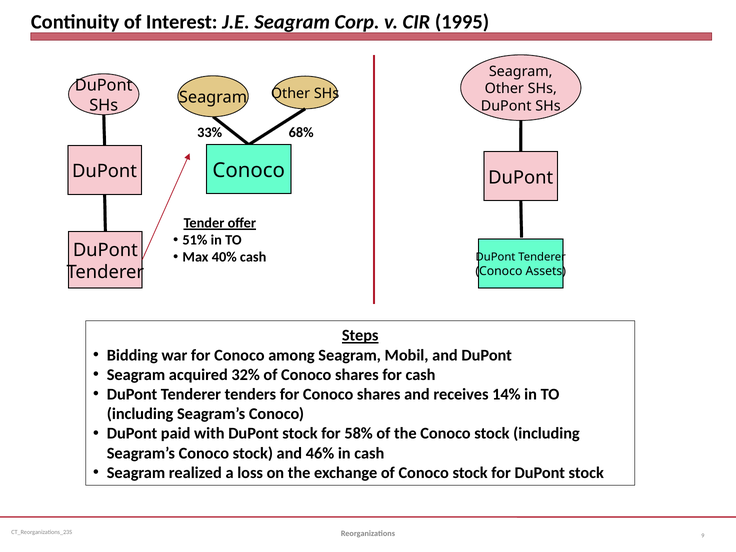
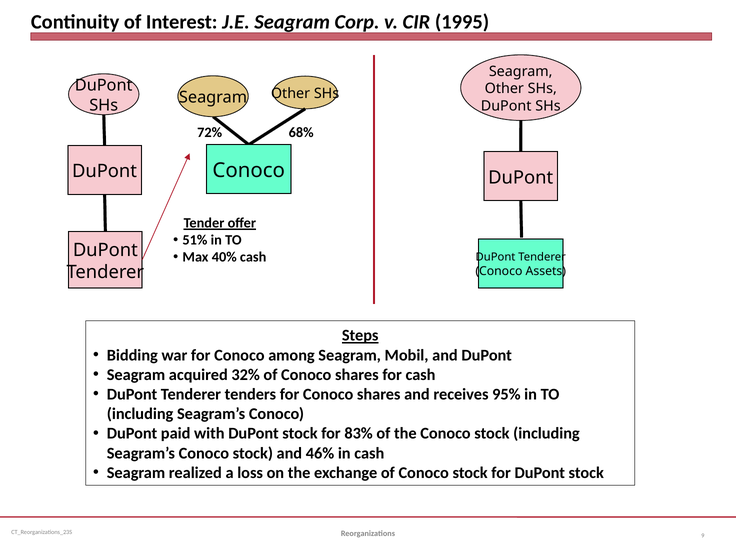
33%: 33% -> 72%
14%: 14% -> 95%
58%: 58% -> 83%
